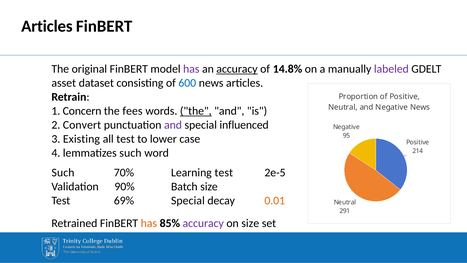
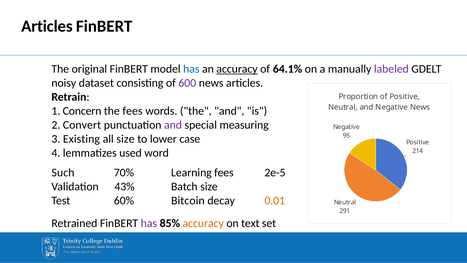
has at (191, 69) colour: purple -> blue
14.8%: 14.8% -> 64.1%
asset: asset -> noisy
600 colour: blue -> purple
the at (196, 111) underline: present -> none
influenced: influenced -> measuring
all test: test -> size
lemmatizes such: such -> used
Learning test: test -> fees
90%: 90% -> 43%
69%: 69% -> 60%
Special at (188, 200): Special -> Bitcoin
has at (149, 223) colour: orange -> purple
accuracy at (203, 223) colour: purple -> orange
on size: size -> text
